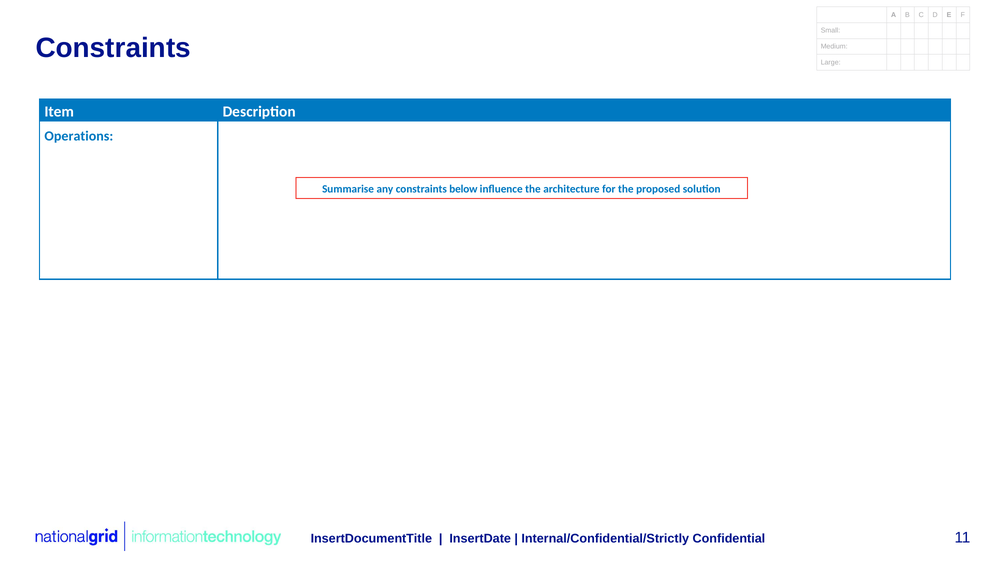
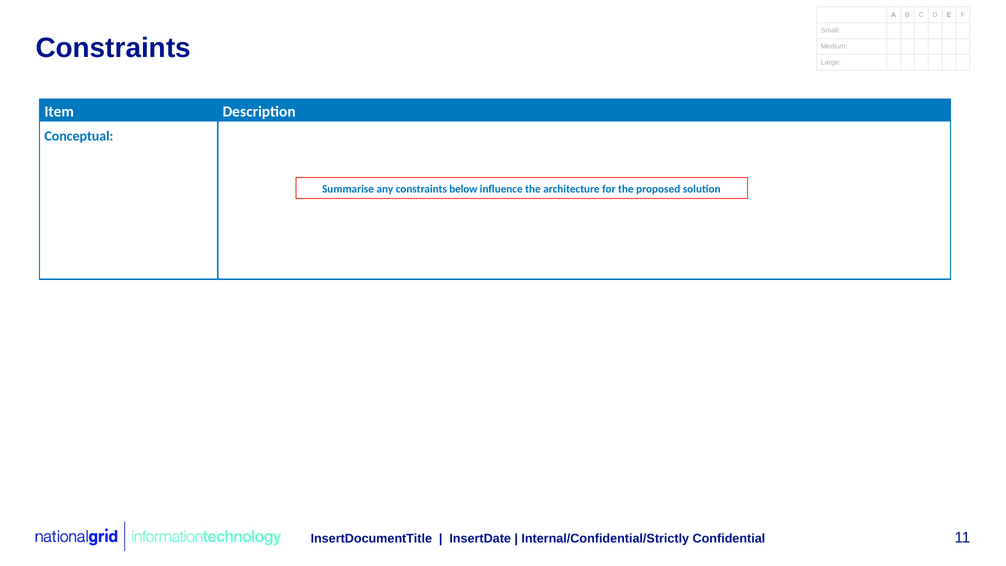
Operations: Operations -> Conceptual
